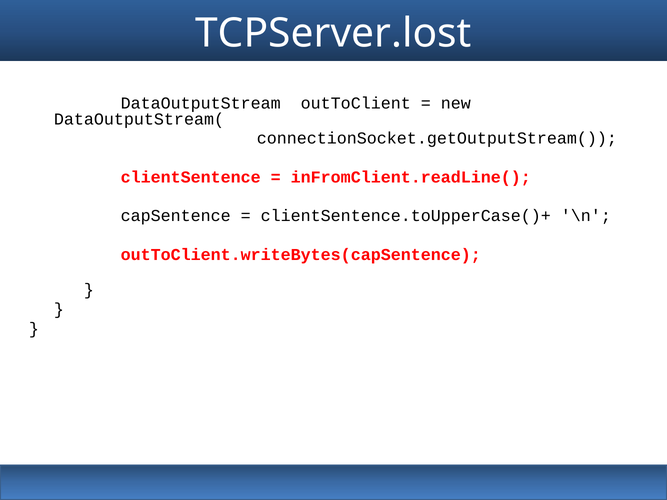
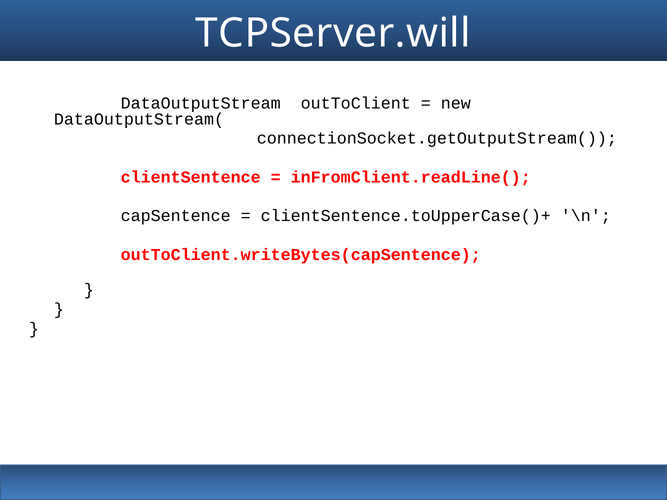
TCPServer.lost: TCPServer.lost -> TCPServer.will
